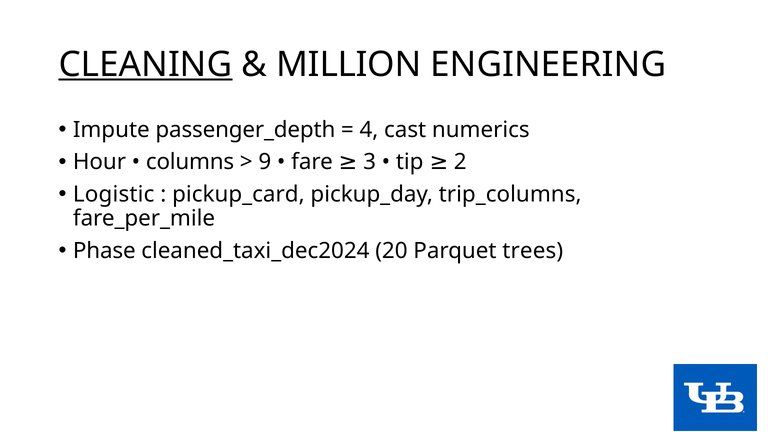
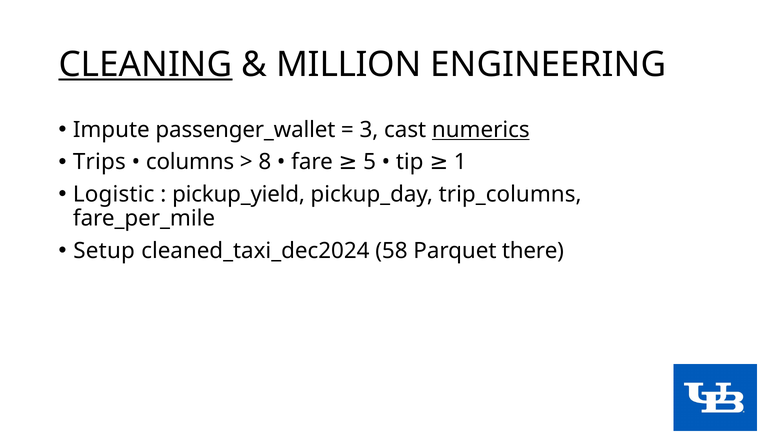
passenger_depth: passenger_depth -> passenger_wallet
4: 4 -> 3
numerics underline: none -> present
Hour: Hour -> Trips
9: 9 -> 8
3: 3 -> 5
2: 2 -> 1
pickup_card: pickup_card -> pickup_yield
Phase: Phase -> Setup
20: 20 -> 58
trees: trees -> there
